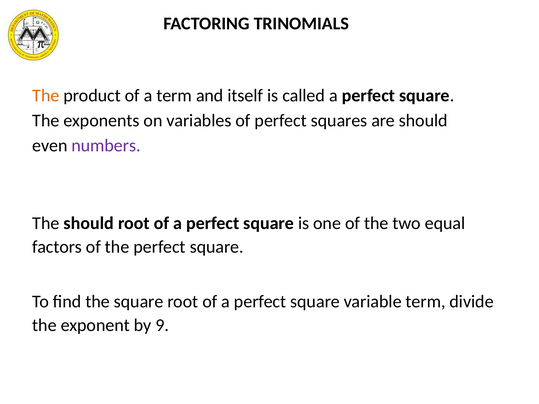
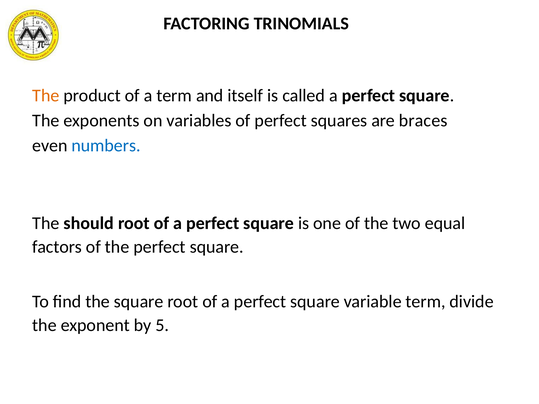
are should: should -> braces
numbers colour: purple -> blue
9: 9 -> 5
